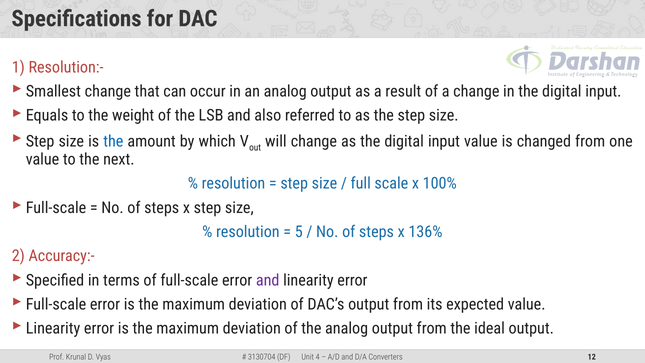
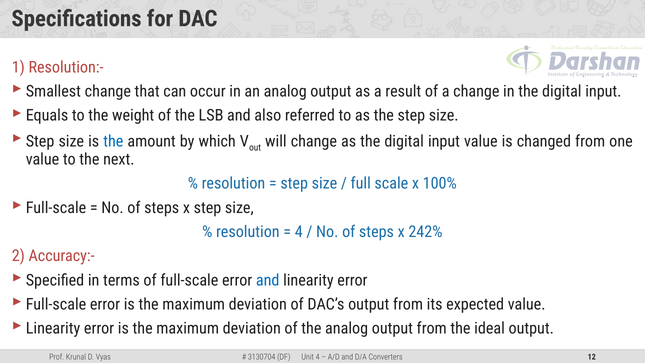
5 at (299, 232): 5 -> 4
136%: 136% -> 242%
and at (268, 280) colour: purple -> blue
